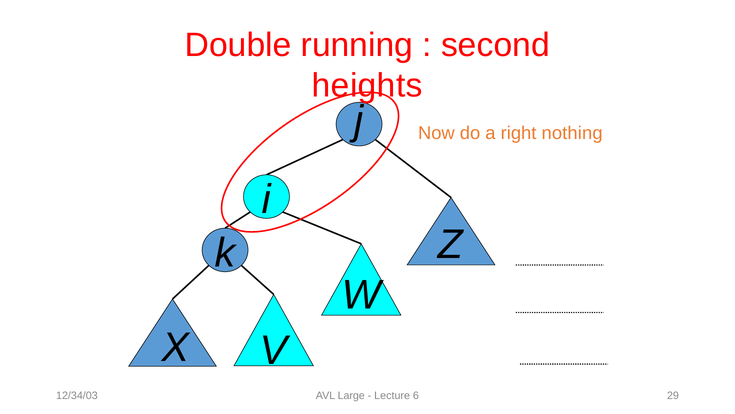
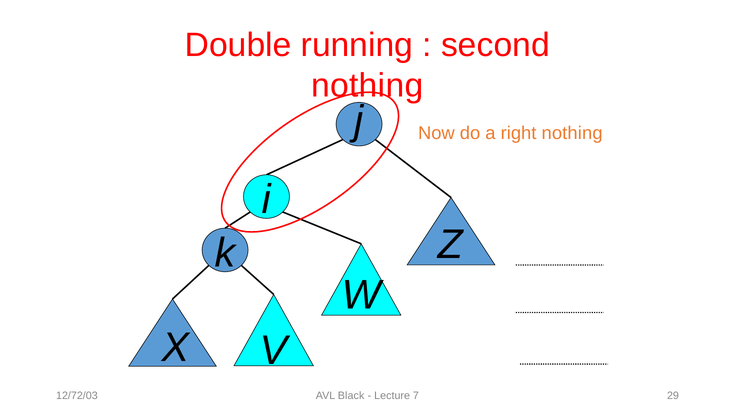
heights at (367, 86): heights -> nothing
12/34/03: 12/34/03 -> 12/72/03
Large: Large -> Black
6: 6 -> 7
